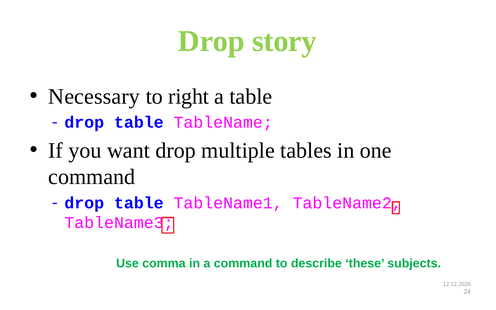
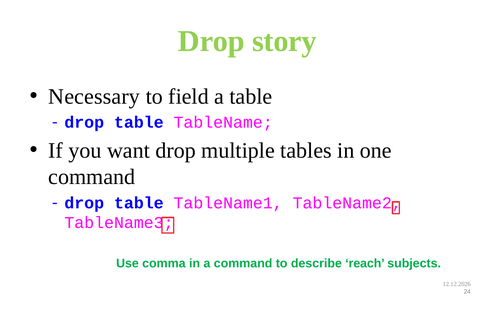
right: right -> field
these: these -> reach
